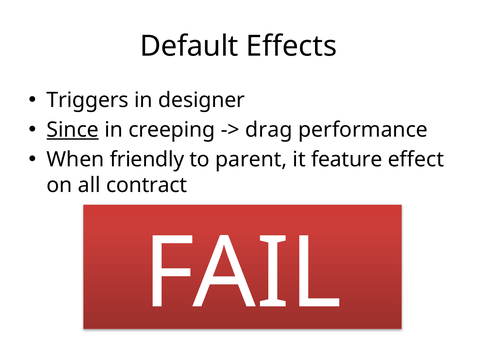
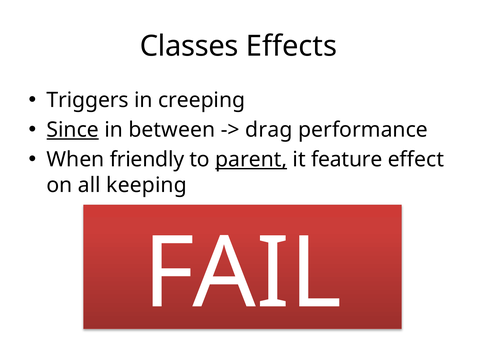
Default: Default -> Classes
designer: designer -> creeping
creeping: creeping -> between
parent underline: none -> present
contract: contract -> keeping
